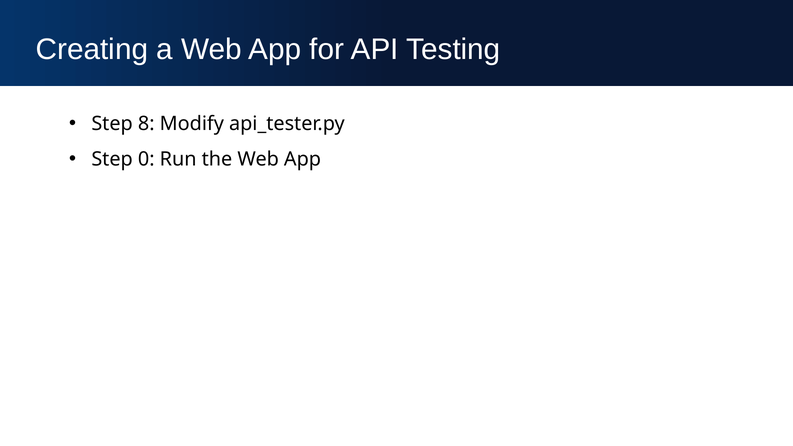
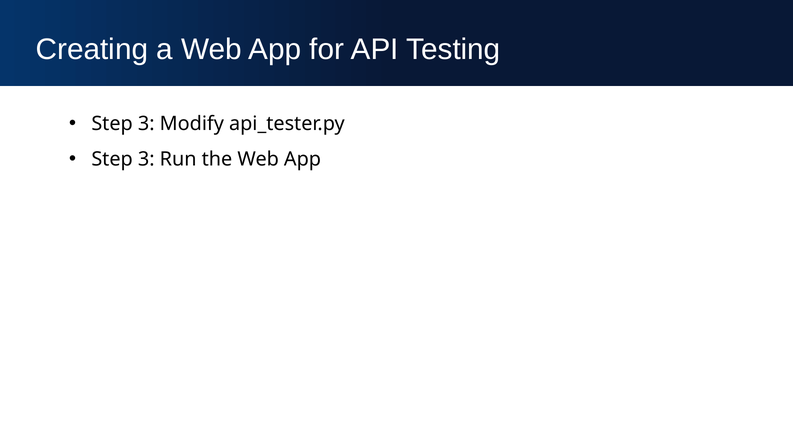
8 at (146, 124): 8 -> 3
0 at (146, 159): 0 -> 3
